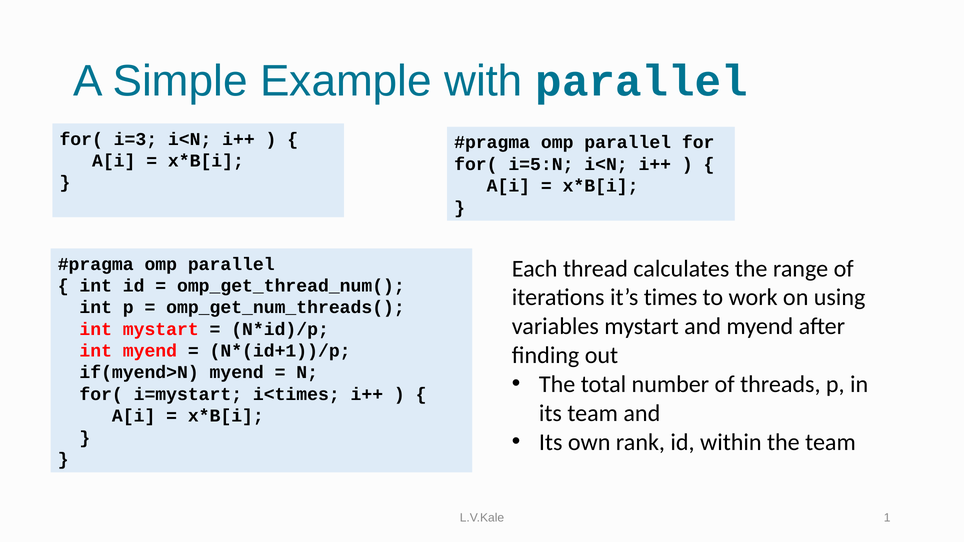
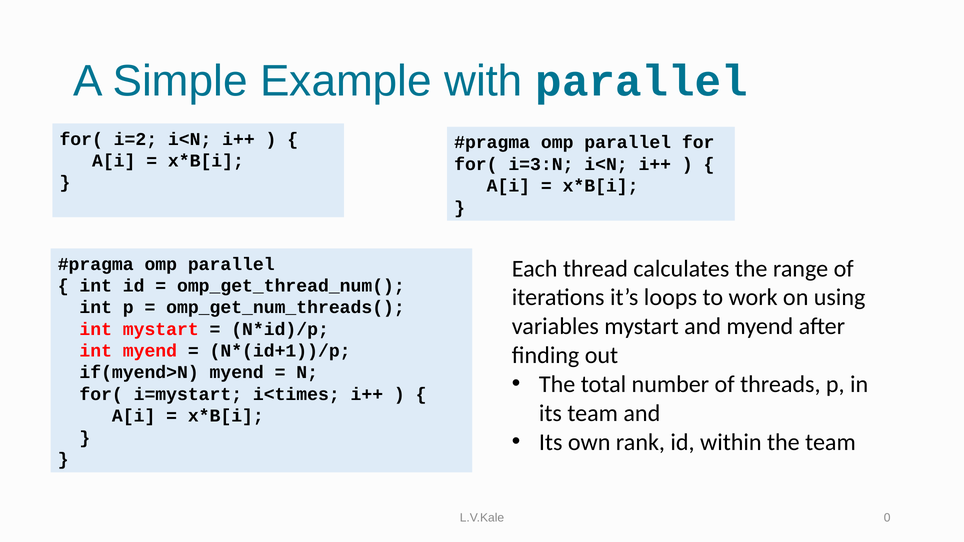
i=3: i=3 -> i=2
i=5:N: i=5:N -> i=3:N
times: times -> loops
1: 1 -> 0
